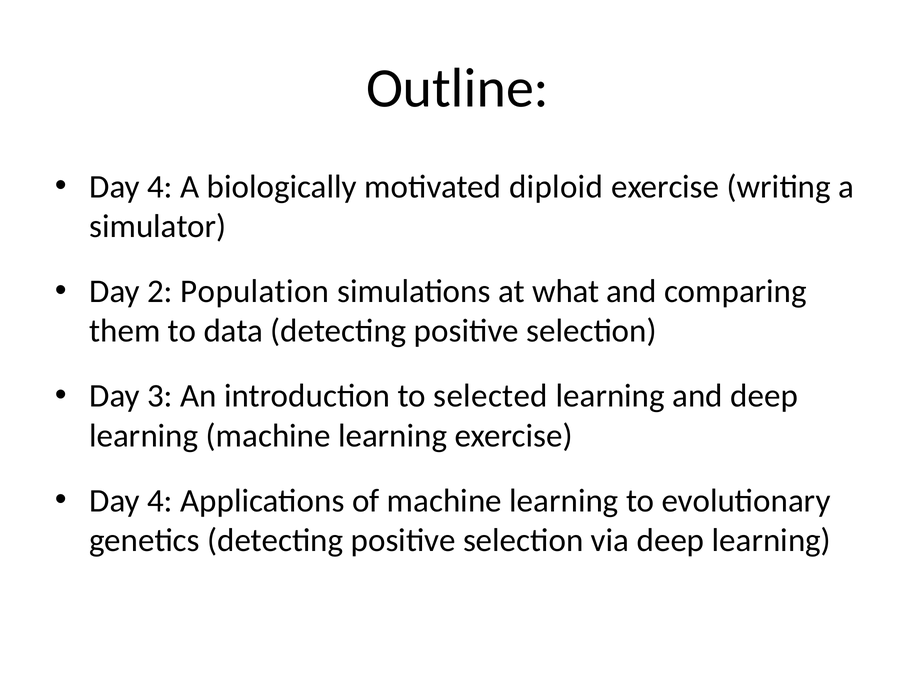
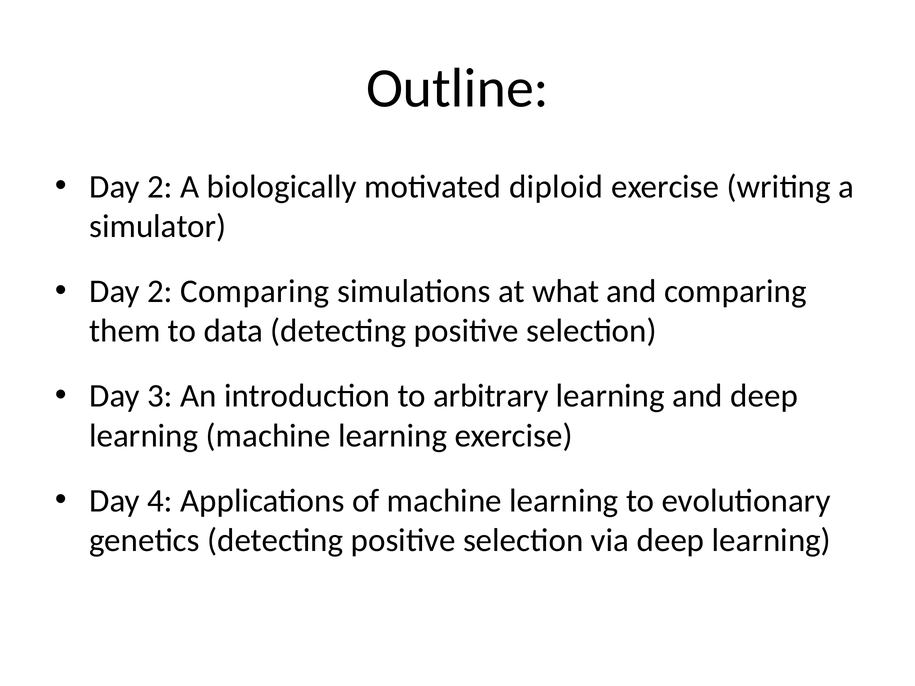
4 at (160, 187): 4 -> 2
2 Population: Population -> Comparing
selected: selected -> arbitrary
